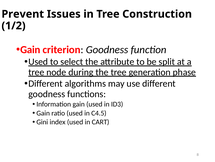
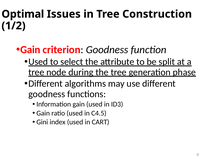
Prevent: Prevent -> Optimal
